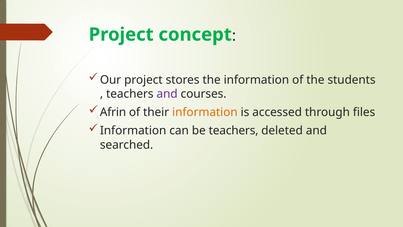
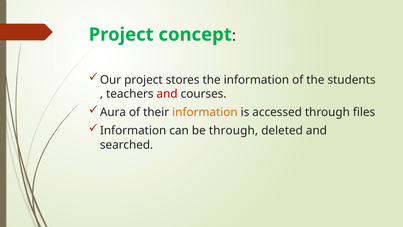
and at (167, 94) colour: purple -> red
Afrin: Afrin -> Aura
be teachers: teachers -> through
